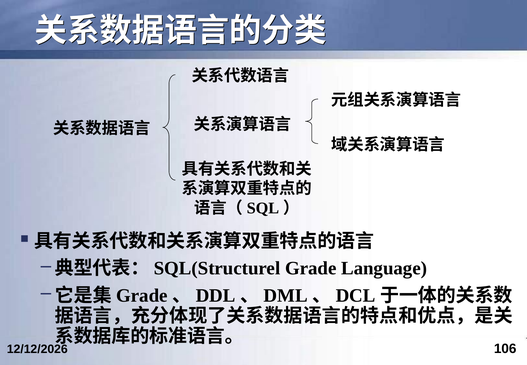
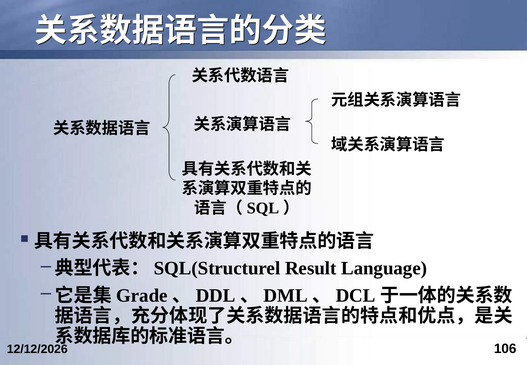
Grade at (311, 268): Grade -> Result
